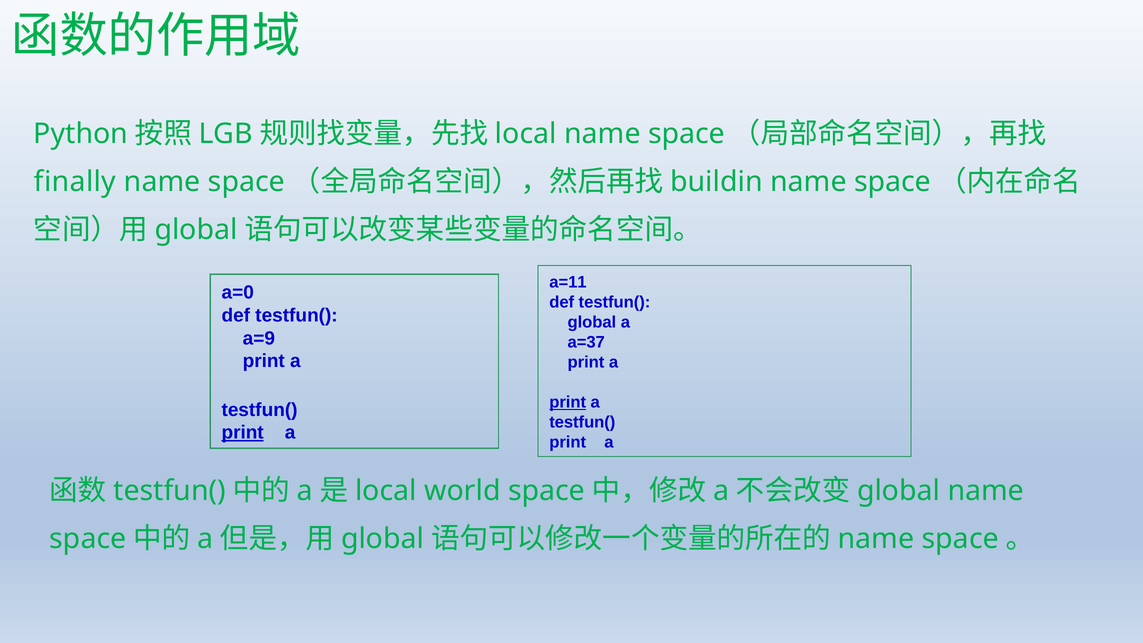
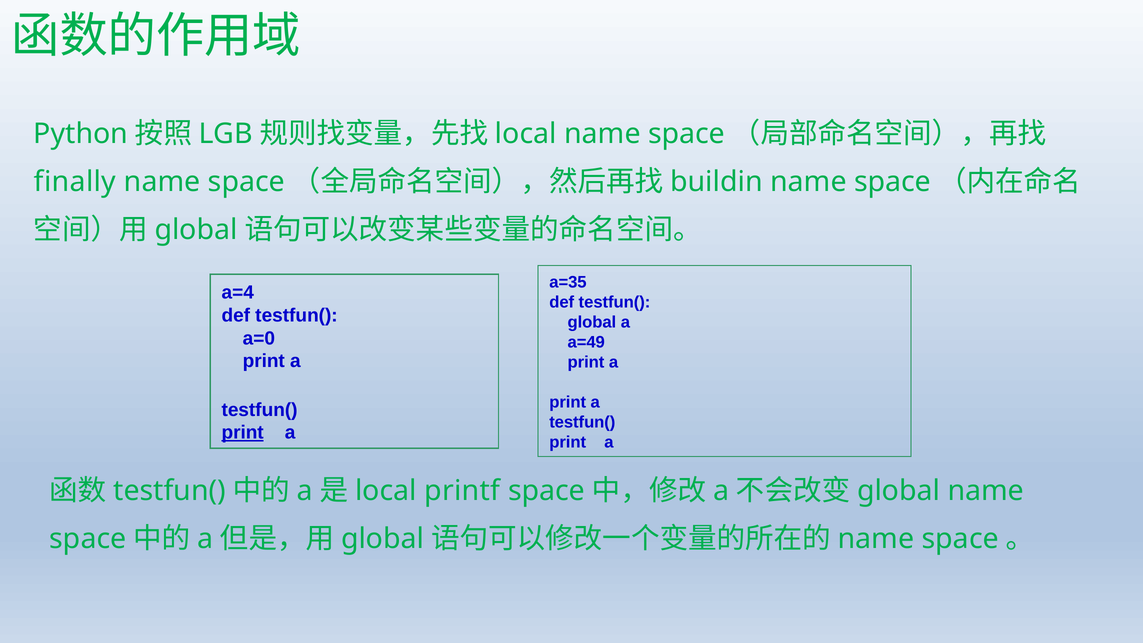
a=11: a=11 -> a=35
a=0: a=0 -> a=4
a=9: a=9 -> a=0
a=37: a=37 -> a=49
print at (568, 402) underline: present -> none
world: world -> printf
